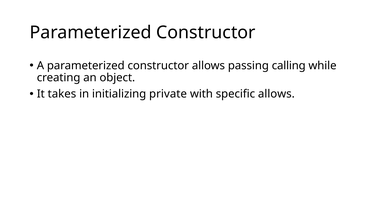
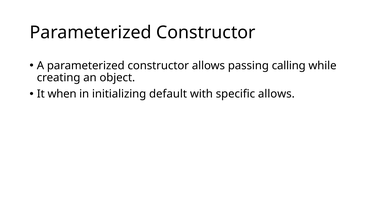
takes: takes -> when
private: private -> default
